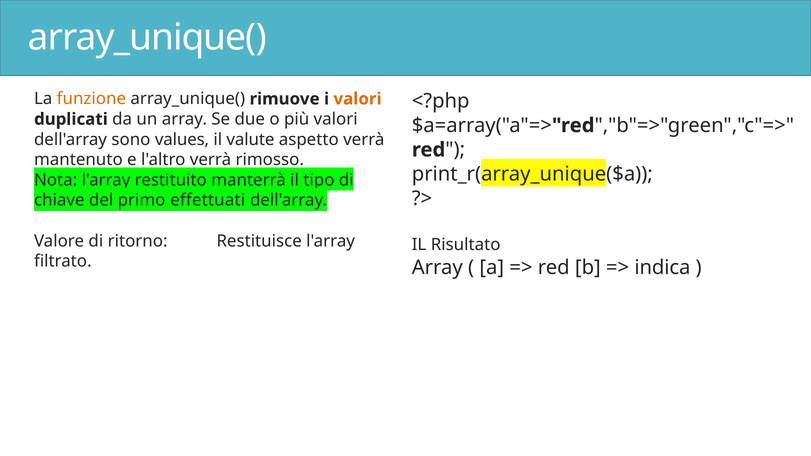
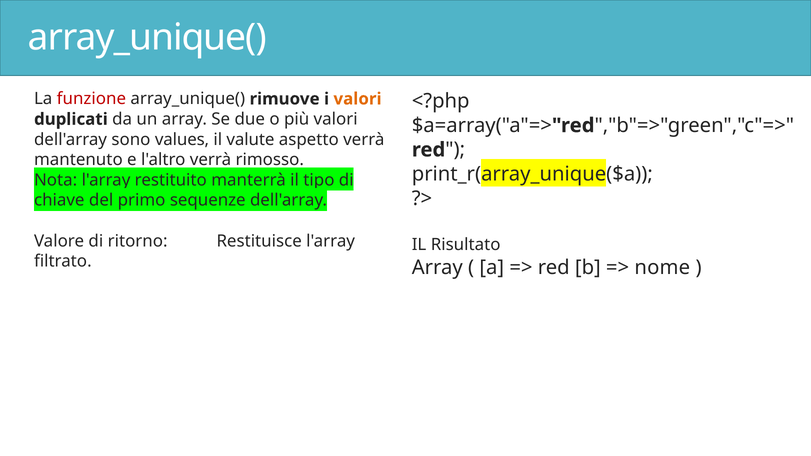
funzione colour: orange -> red
effettuati: effettuati -> sequenze
indica: indica -> nome
